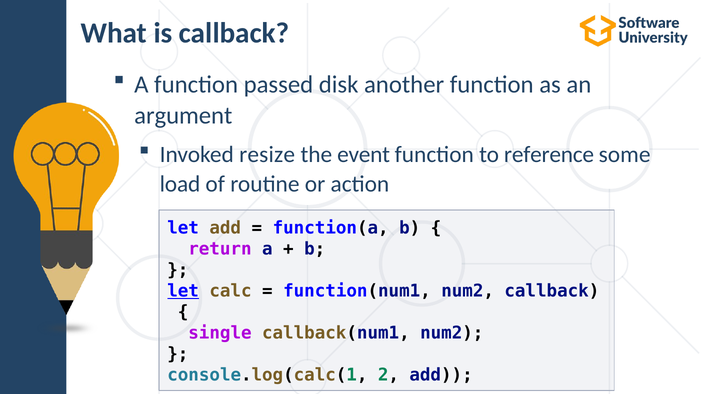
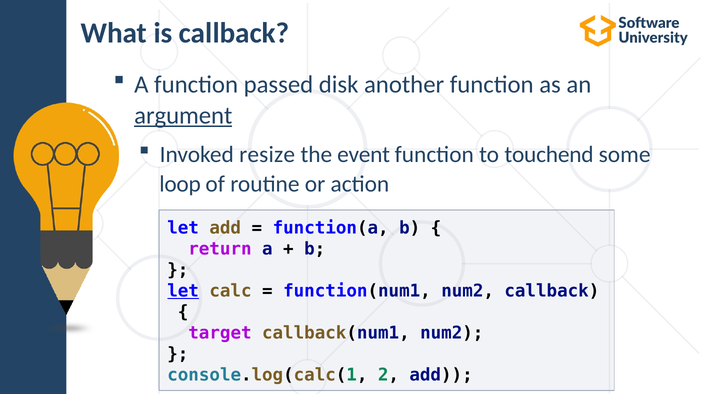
argument underline: none -> present
reference: reference -> touchend
load: load -> loop
single: single -> target
